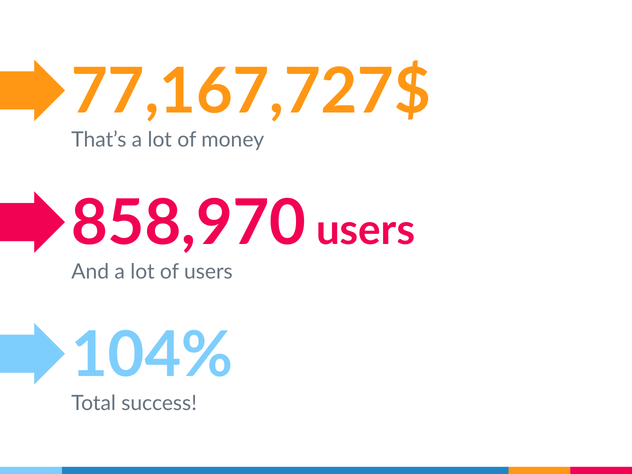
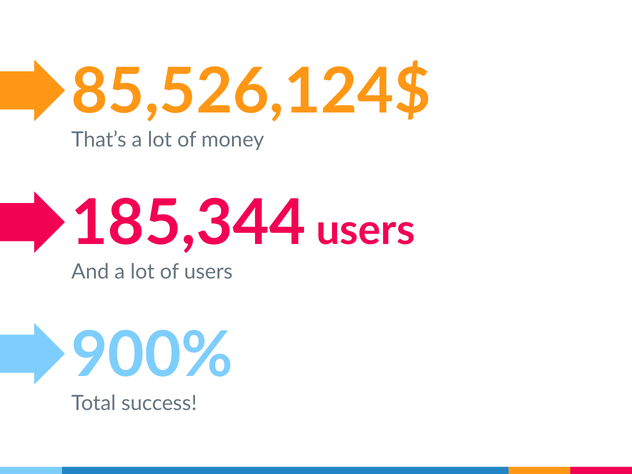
77,167,727$: 77,167,727$ -> 85,526,124$
858,970: 858,970 -> 185,344
104%: 104% -> 900%
